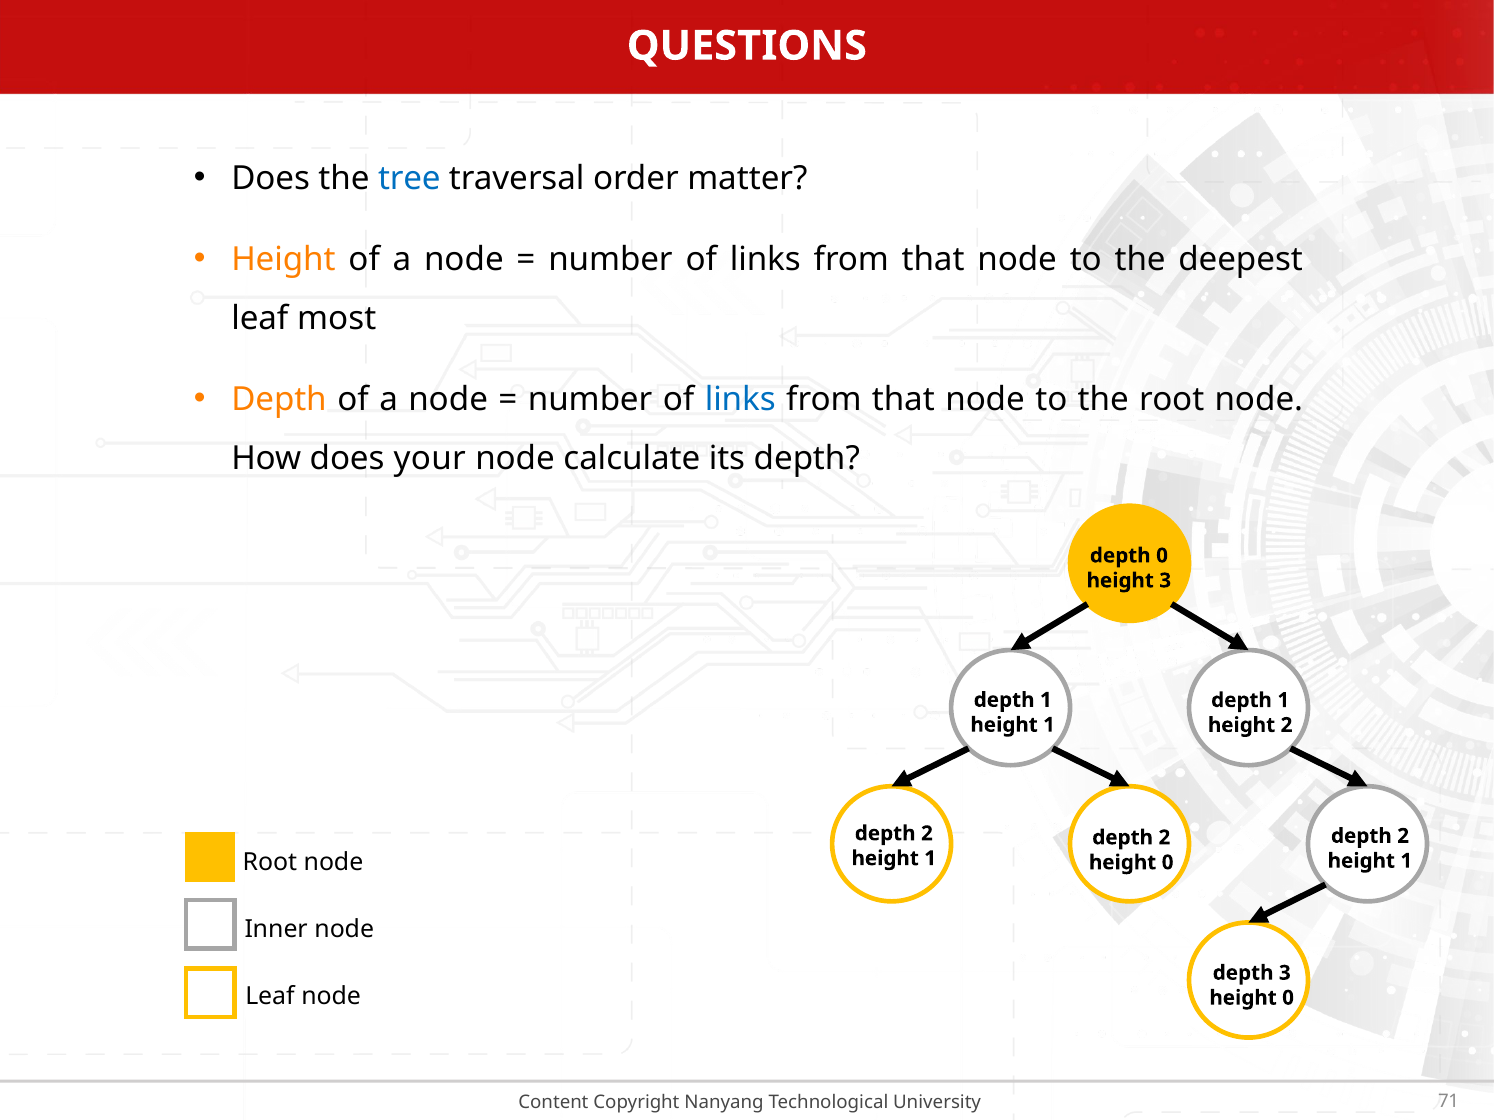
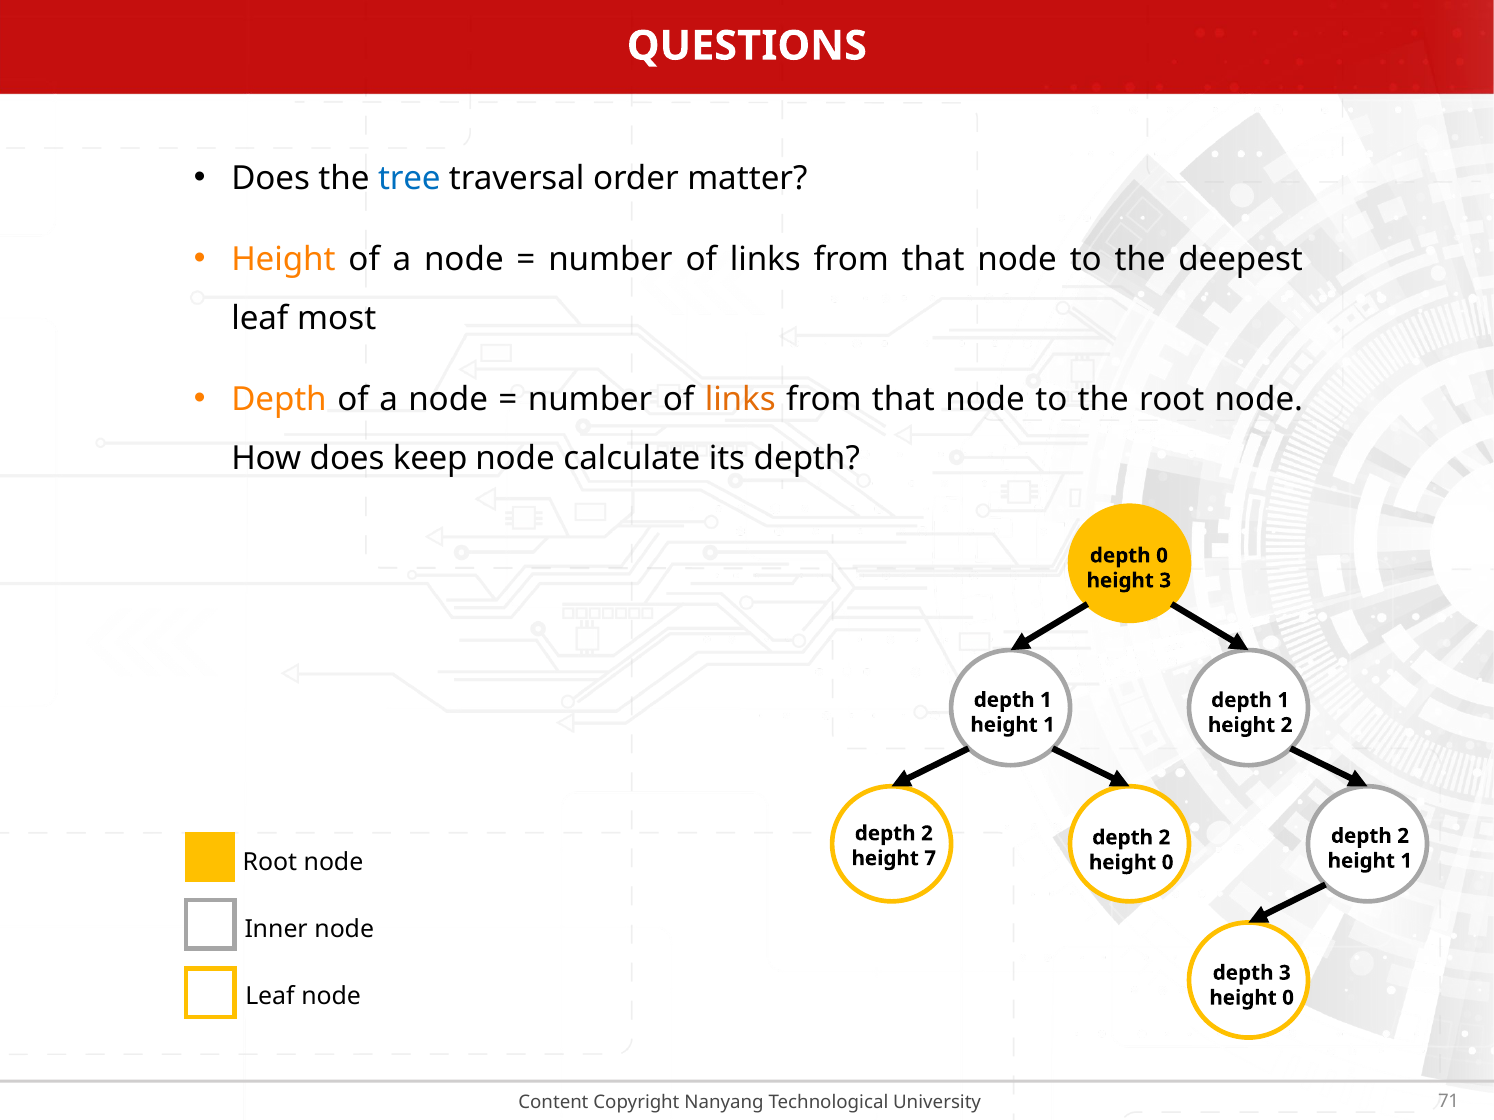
links at (740, 400) colour: blue -> orange
your: your -> keep
1 at (930, 859): 1 -> 7
